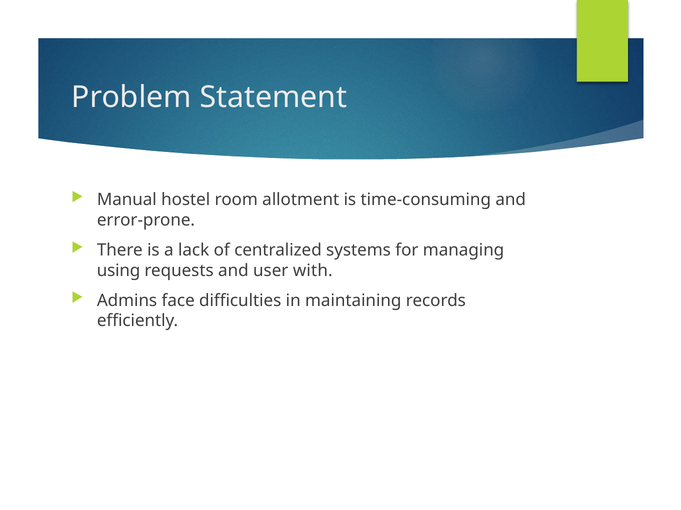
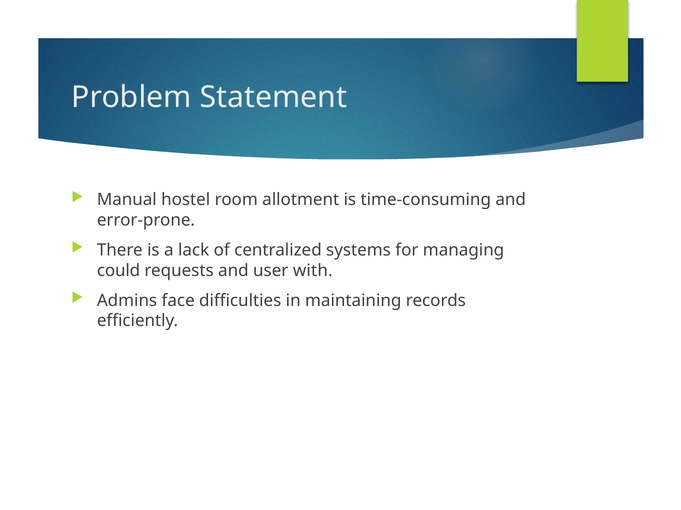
using: using -> could
